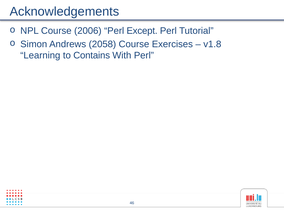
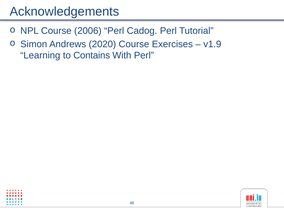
Except: Except -> Cadog
2058: 2058 -> 2020
v1.8: v1.8 -> v1.9
